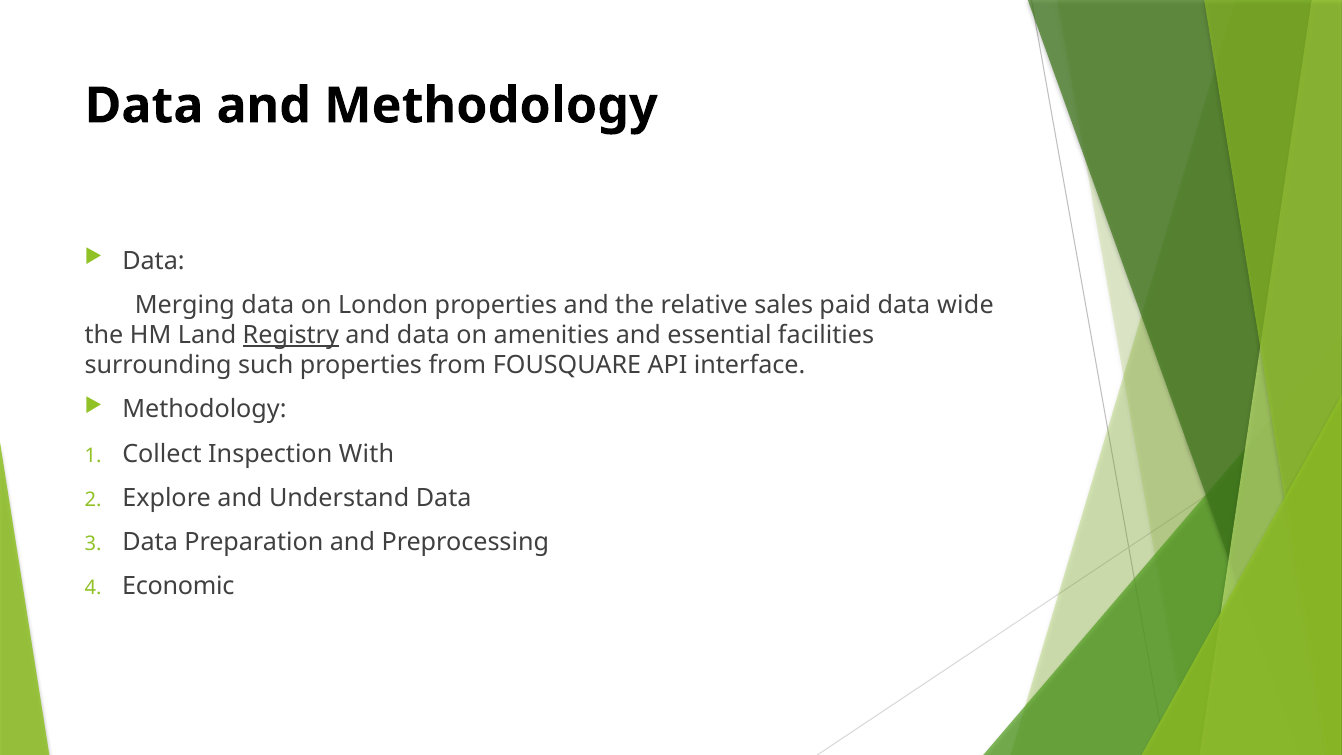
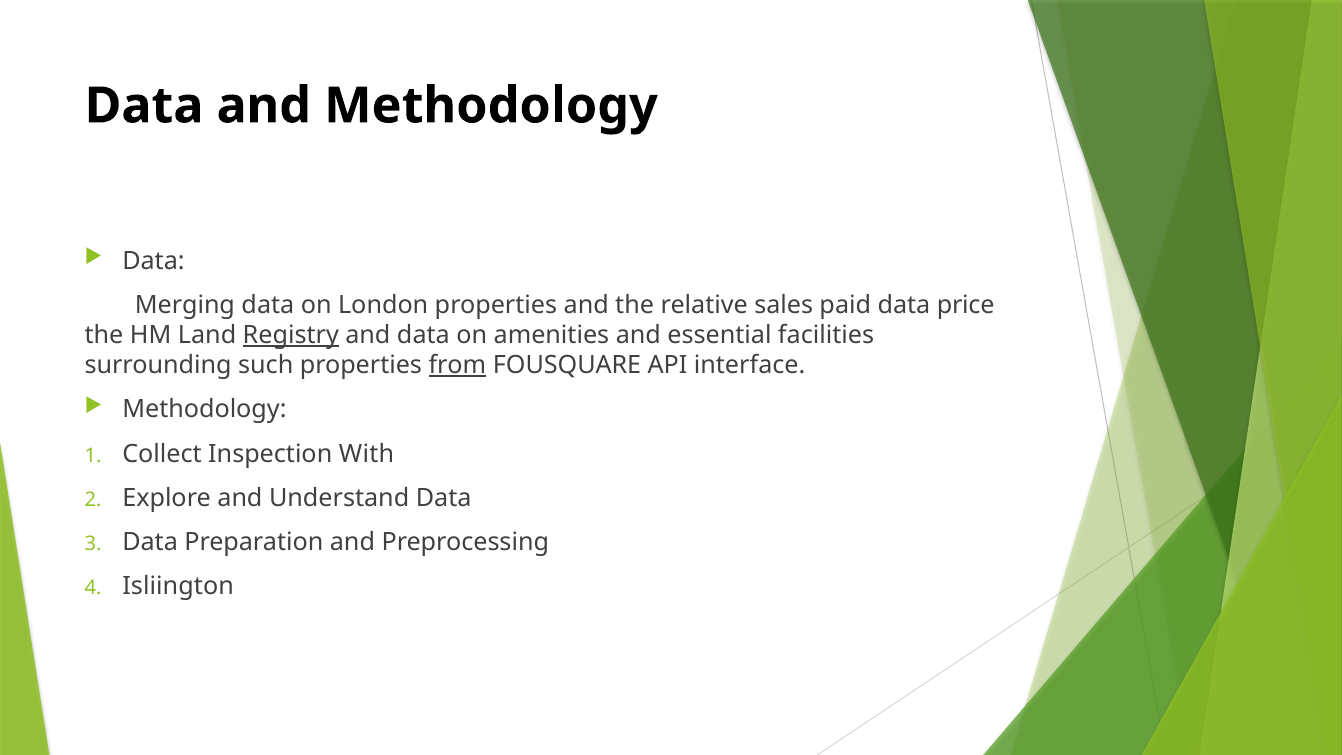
wide: wide -> price
from underline: none -> present
Economic: Economic -> Isliington
